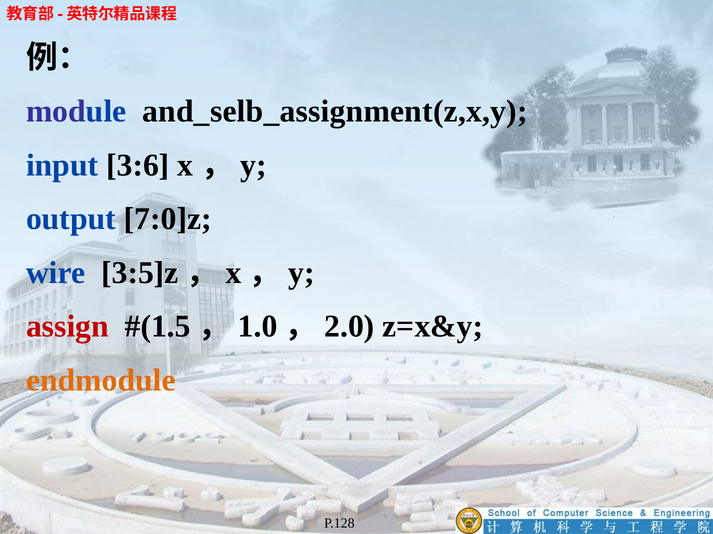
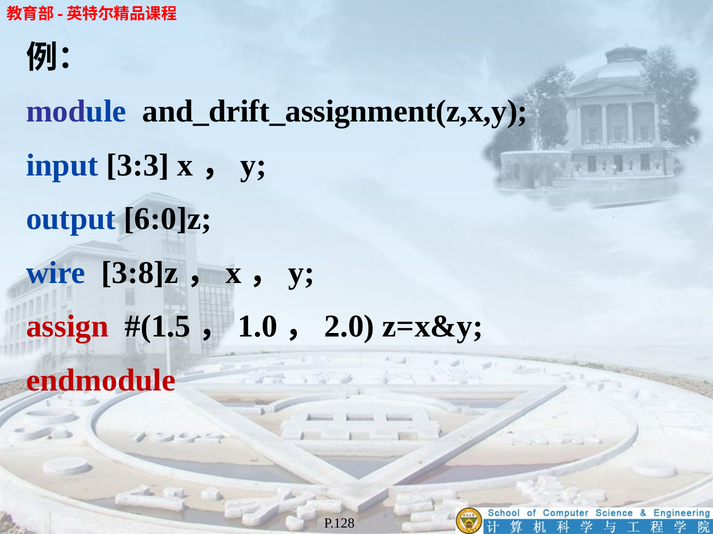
and_selb_assignment(z,x,y: and_selb_assignment(z,x,y -> and_drift_assignment(z,x,y
3:6: 3:6 -> 3:3
7:0]z: 7:0]z -> 6:0]z
3:5]z: 3:5]z -> 3:8]z
endmodule colour: orange -> red
